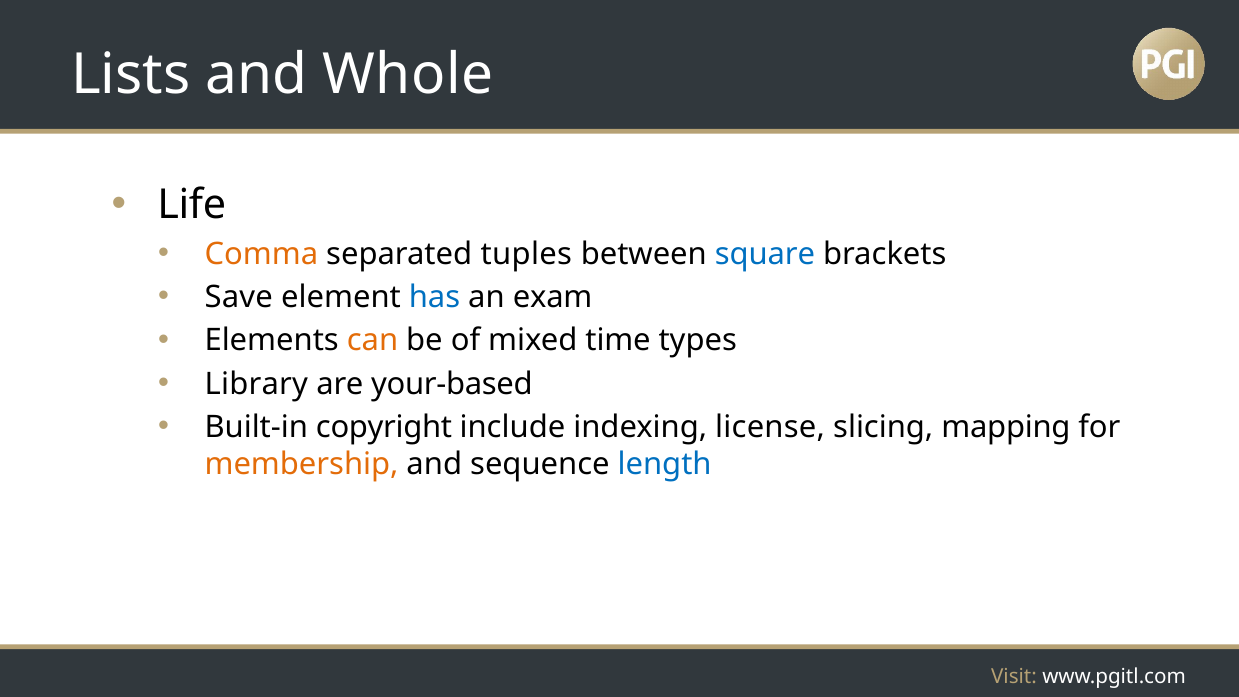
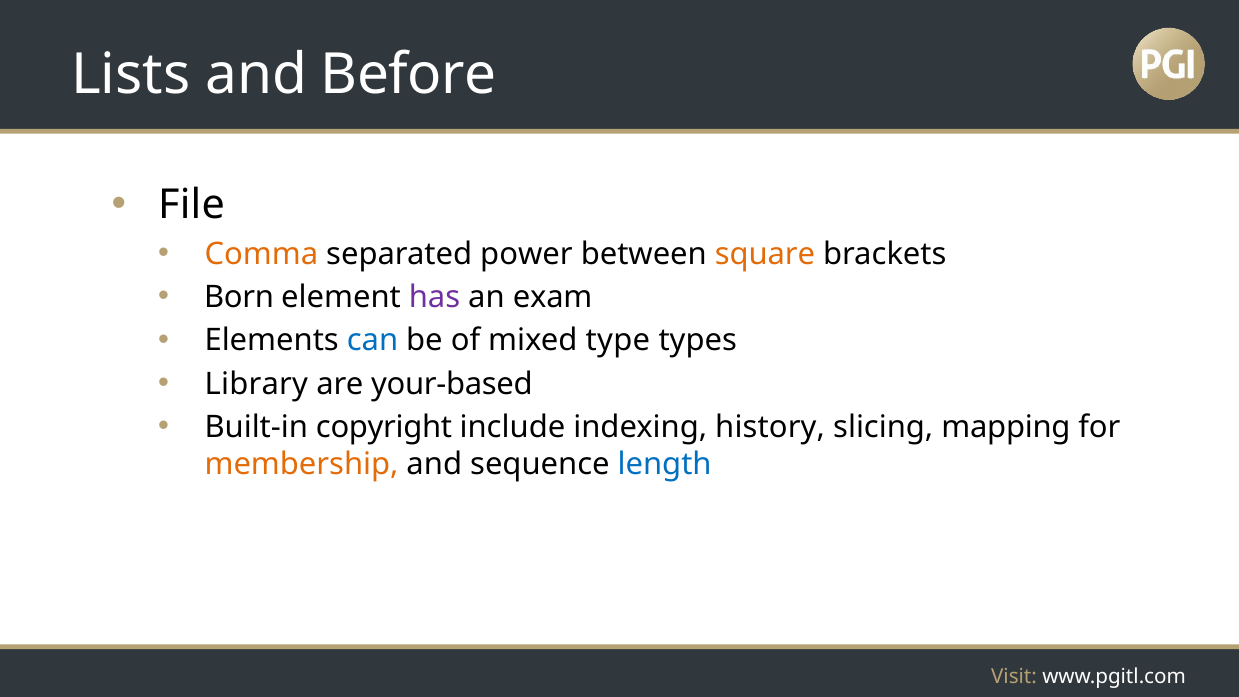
Whole: Whole -> Before
Life: Life -> File
tuples: tuples -> power
square colour: blue -> orange
Save: Save -> Born
has colour: blue -> purple
can colour: orange -> blue
time: time -> type
license: license -> history
